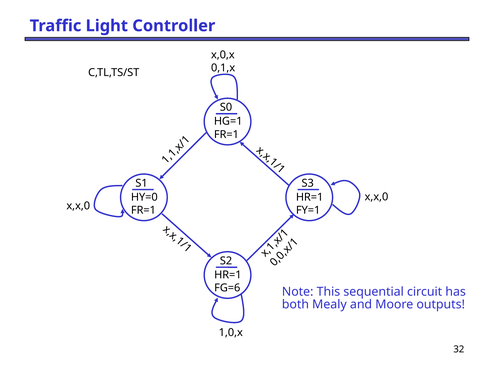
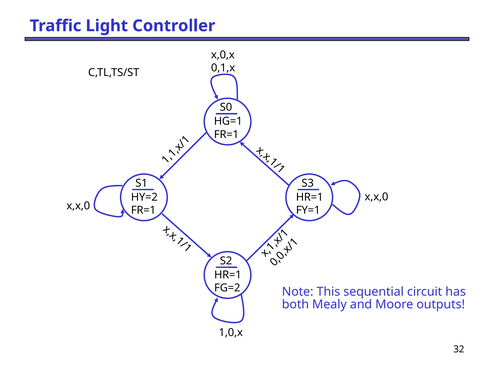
HY=0: HY=0 -> HY=2
FG=6: FG=6 -> FG=2
